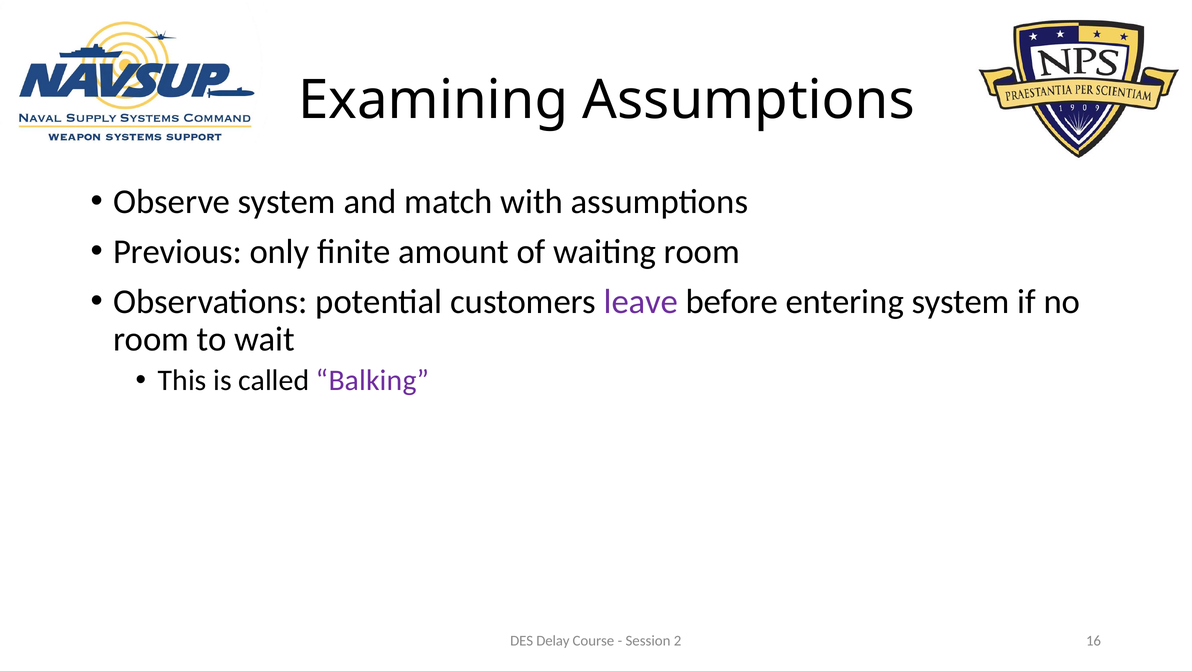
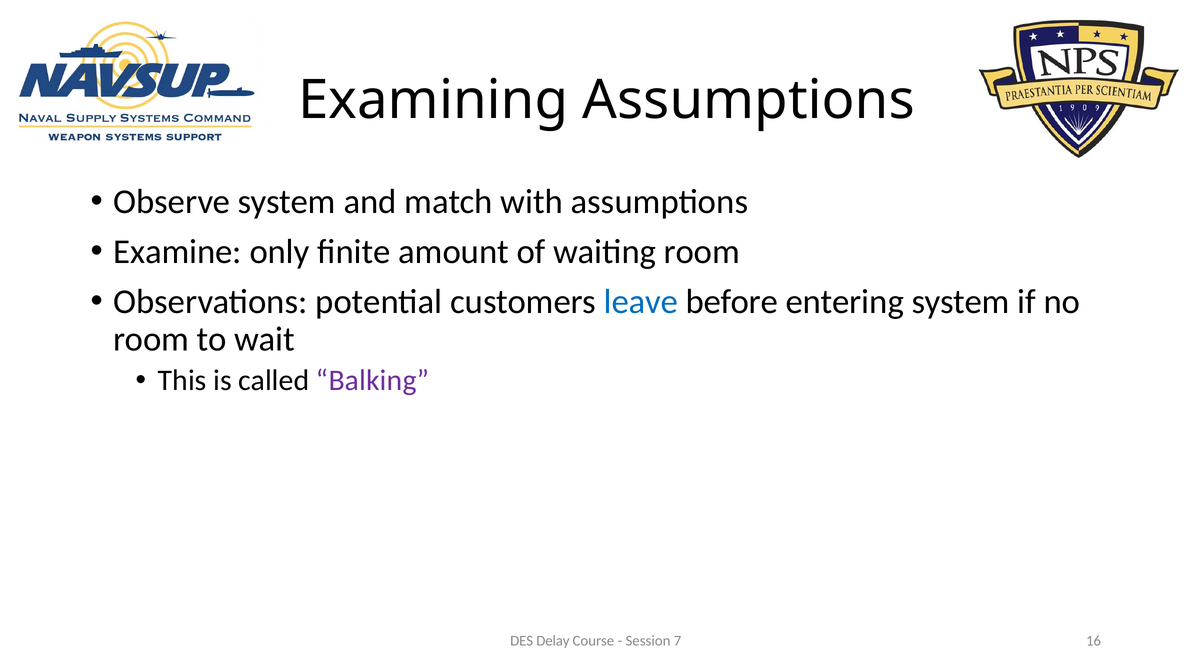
Previous: Previous -> Examine
leave colour: purple -> blue
2: 2 -> 7
